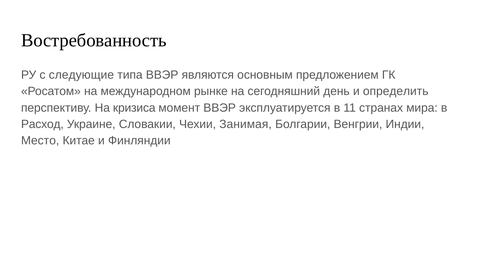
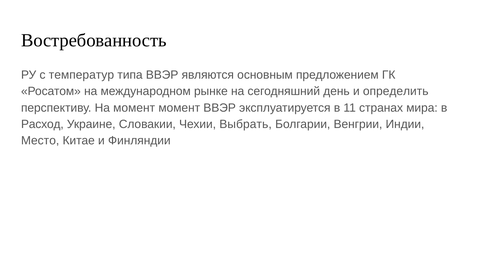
следующие: следующие -> температур
На кризиса: кризиса -> момент
Занимая: Занимая -> Выбрать
